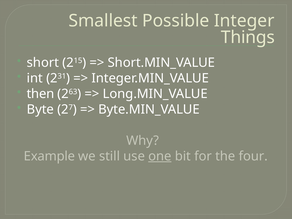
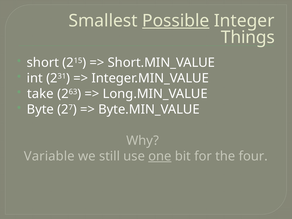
Possible underline: none -> present
then: then -> take
Example: Example -> Variable
